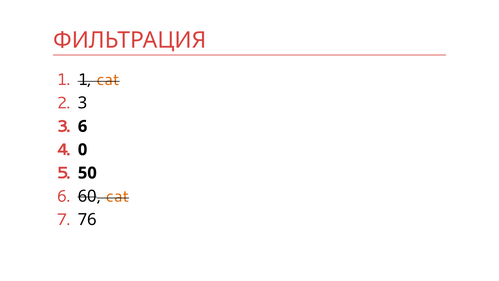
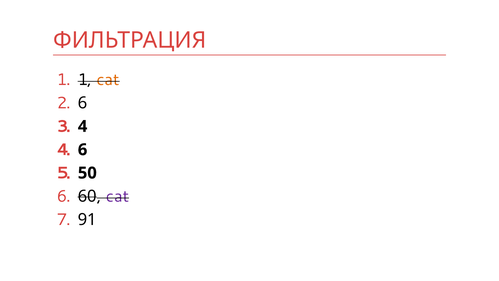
2 3: 3 -> 6
3 6: 6 -> 4
4 0: 0 -> 6
cat at (118, 196) colour: orange -> purple
76: 76 -> 91
